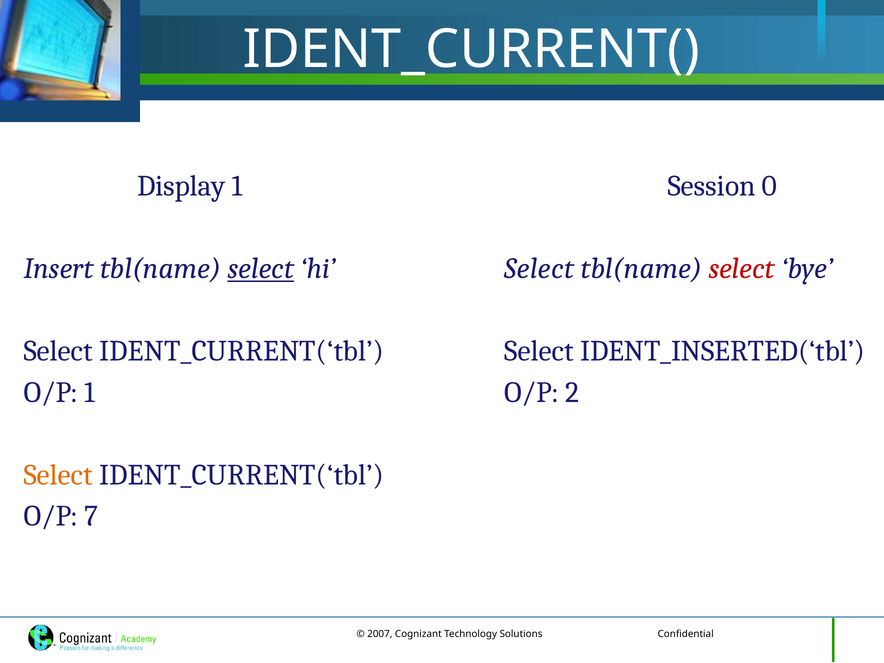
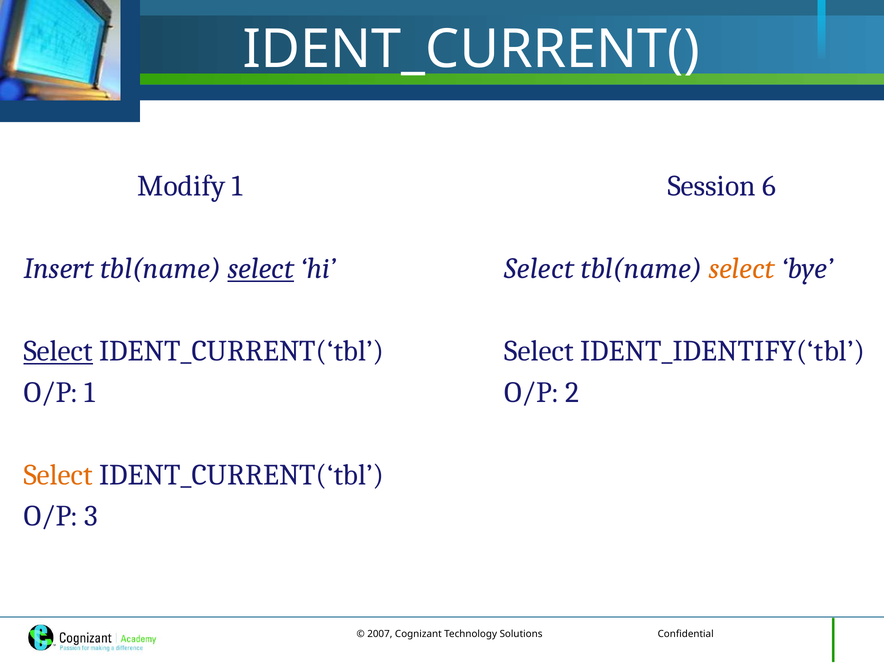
Display: Display -> Modify
0: 0 -> 6
select at (742, 269) colour: red -> orange
Select at (58, 351) underline: none -> present
IDENT_INSERTED(‘tbl: IDENT_INSERTED(‘tbl -> IDENT_IDENTIFY(‘tbl
7: 7 -> 3
